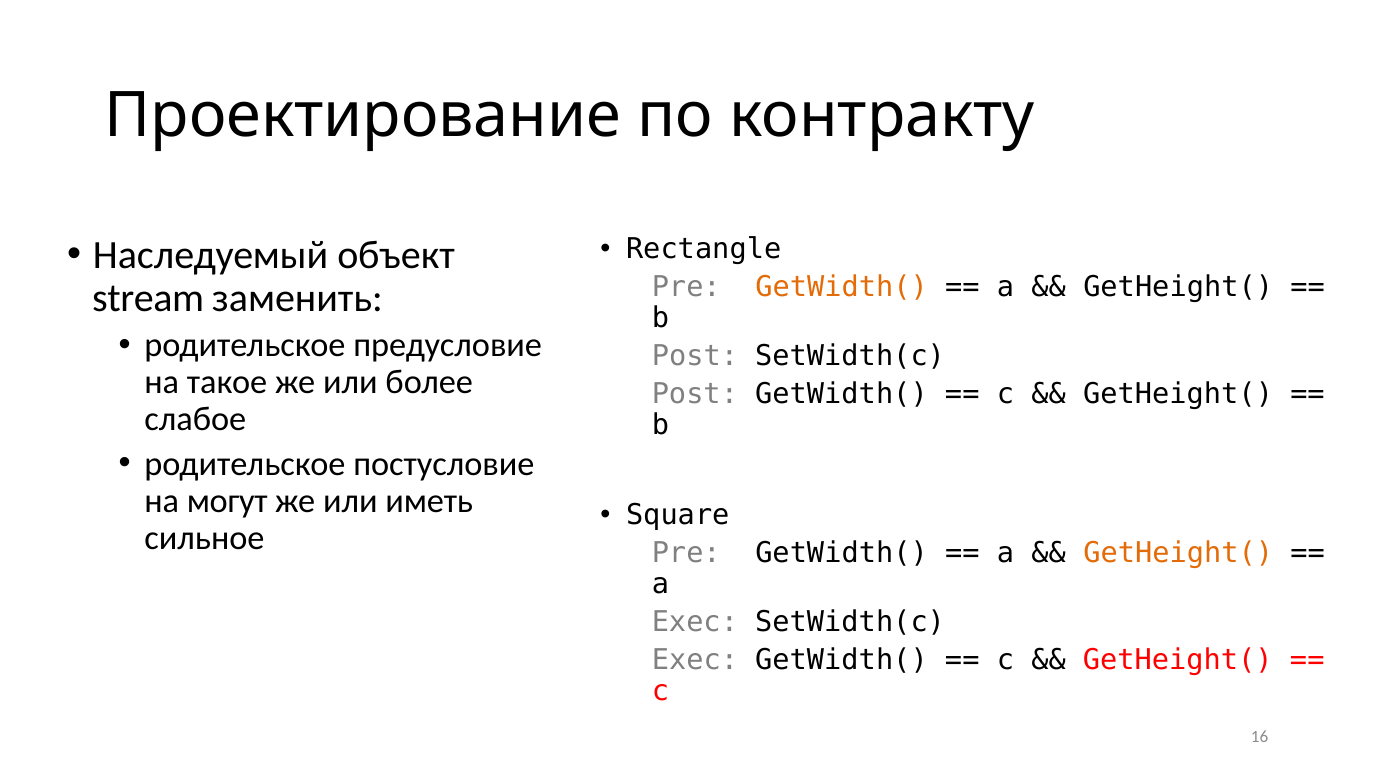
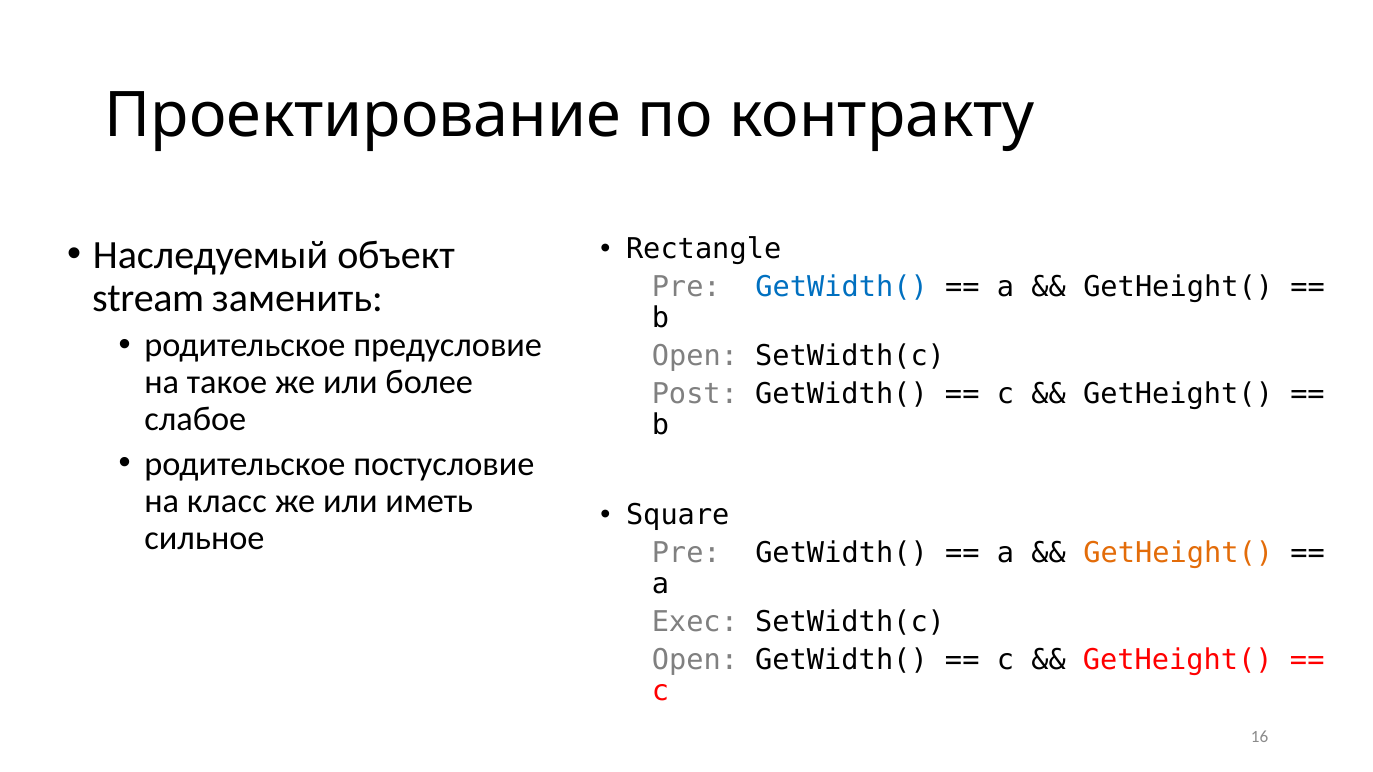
GetWidth( at (842, 287) colour: orange -> blue
Post at (695, 356): Post -> Open
могут: могут -> класс
Exec at (695, 660): Exec -> Open
